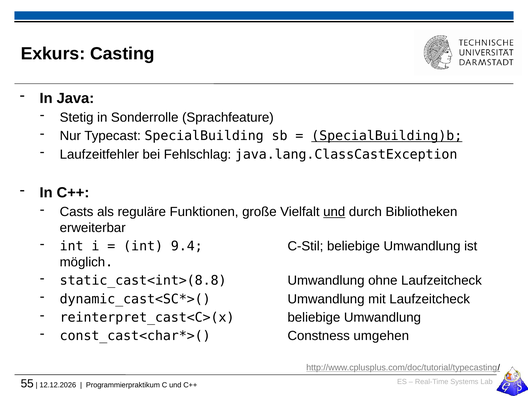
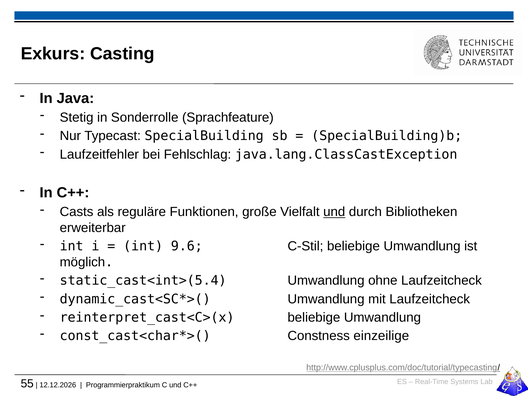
SpecialBuilding)b underline: present -> none
9.4: 9.4 -> 9.6
static_cast<int>(8.8: static_cast<int>(8.8 -> static_cast<int>(5.4
umgehen: umgehen -> einzeilige
